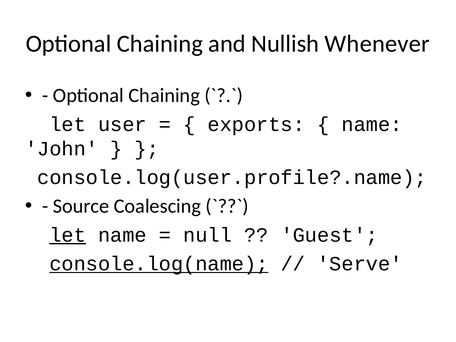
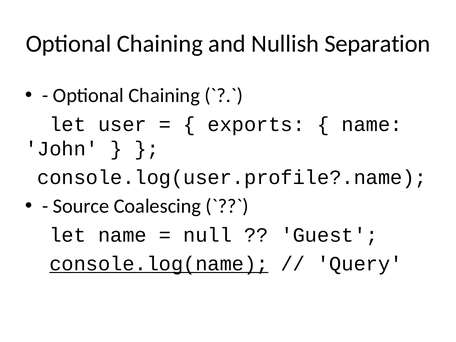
Whenever: Whenever -> Separation
let at (68, 235) underline: present -> none
Serve: Serve -> Query
